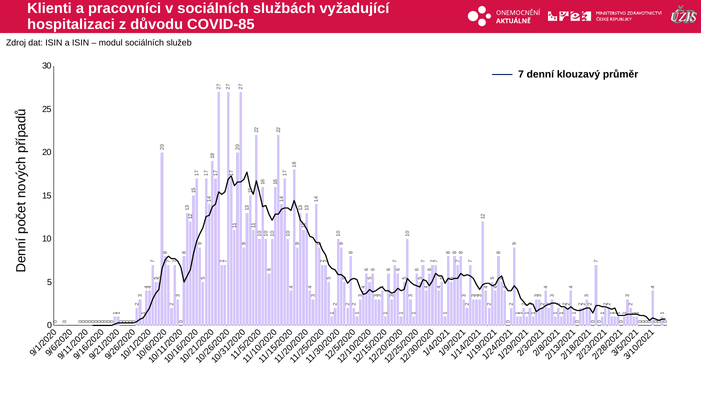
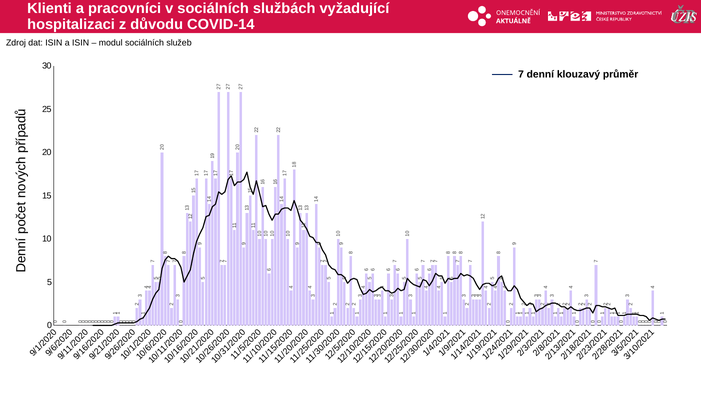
COVID-85: COVID-85 -> COVID-14
